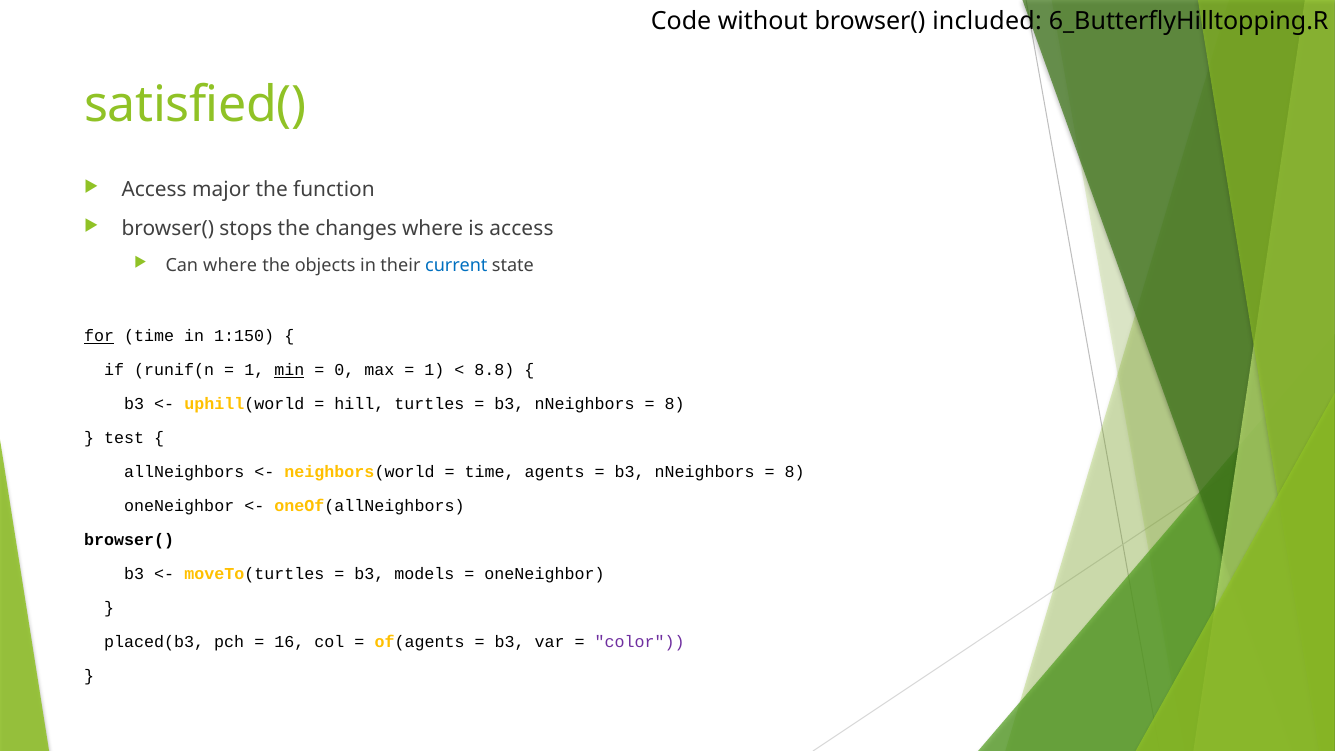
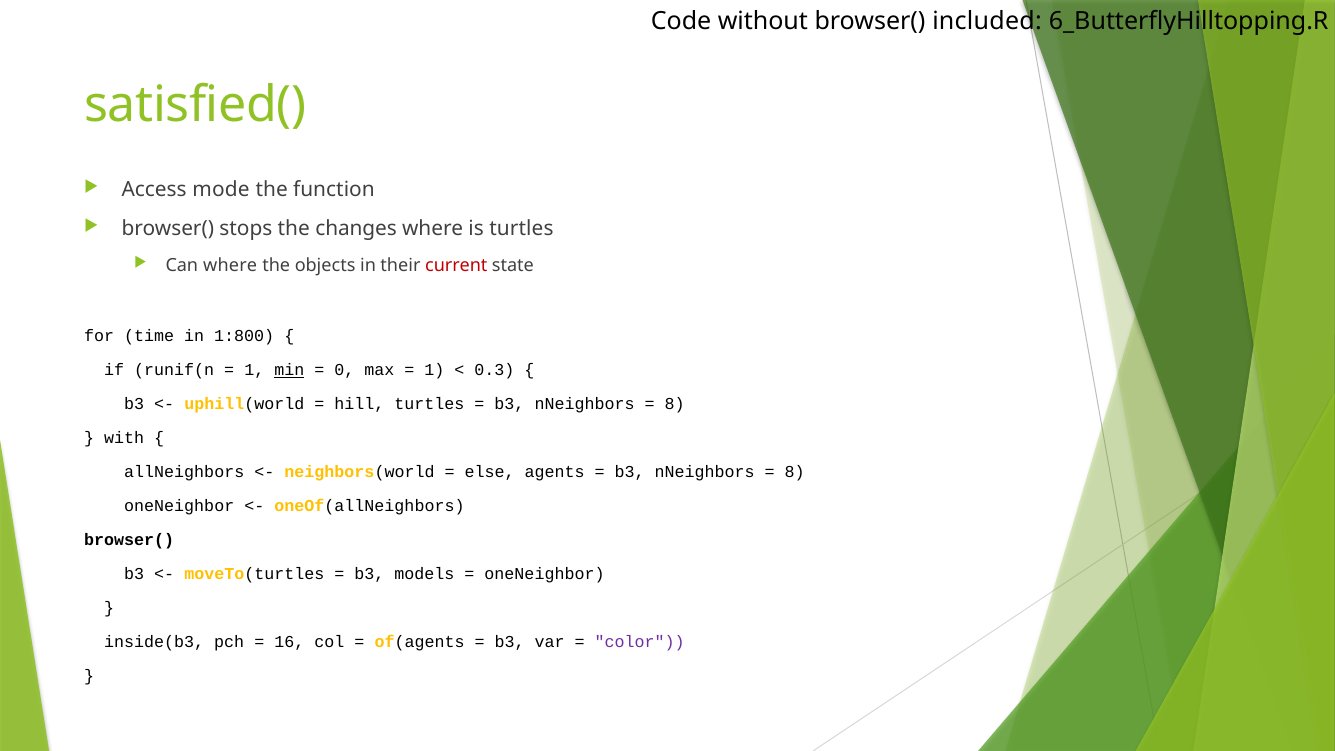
major: major -> mode
is access: access -> turtles
current colour: blue -> red
for underline: present -> none
1:150: 1:150 -> 1:800
8.8: 8.8 -> 0.3
test: test -> with
time at (490, 472): time -> else
placed(b3: placed(b3 -> inside(b3
